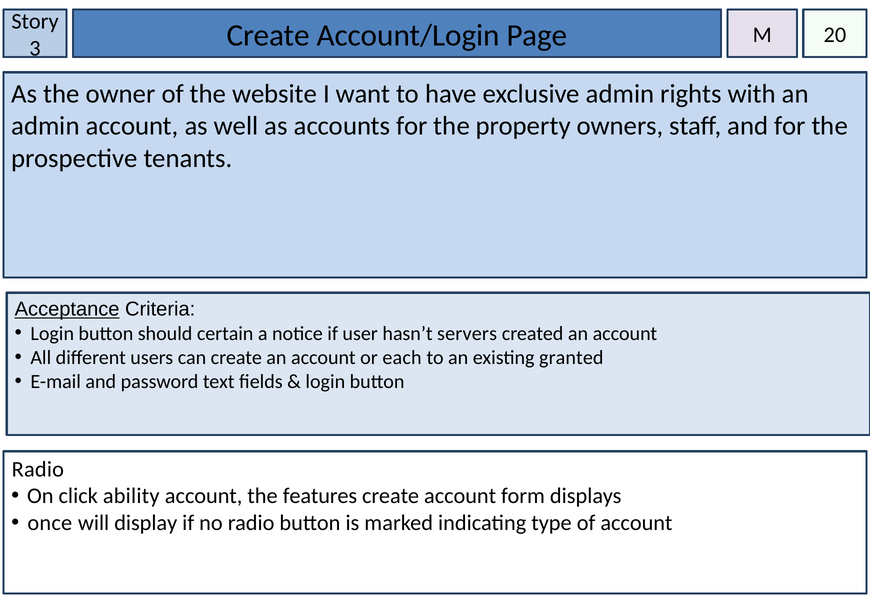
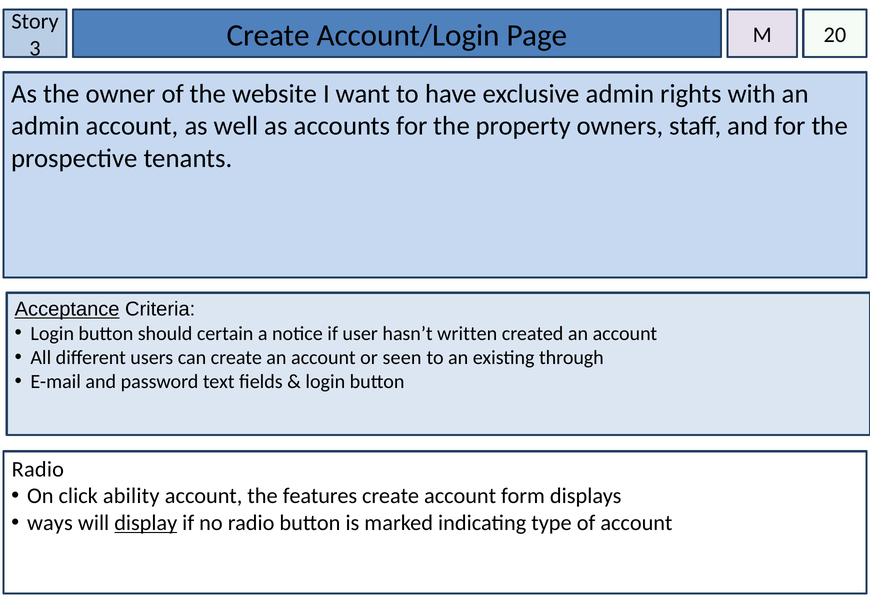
servers: servers -> written
each: each -> seen
granted: granted -> through
once: once -> ways
display underline: none -> present
